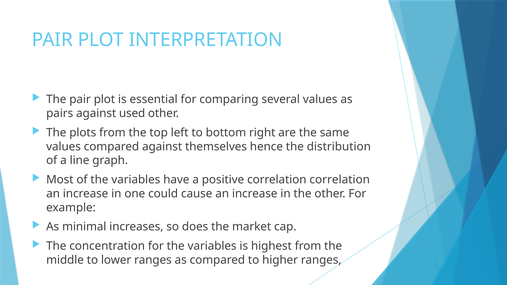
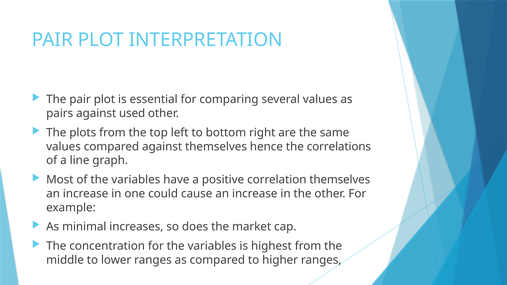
distribution: distribution -> correlations
correlation correlation: correlation -> themselves
